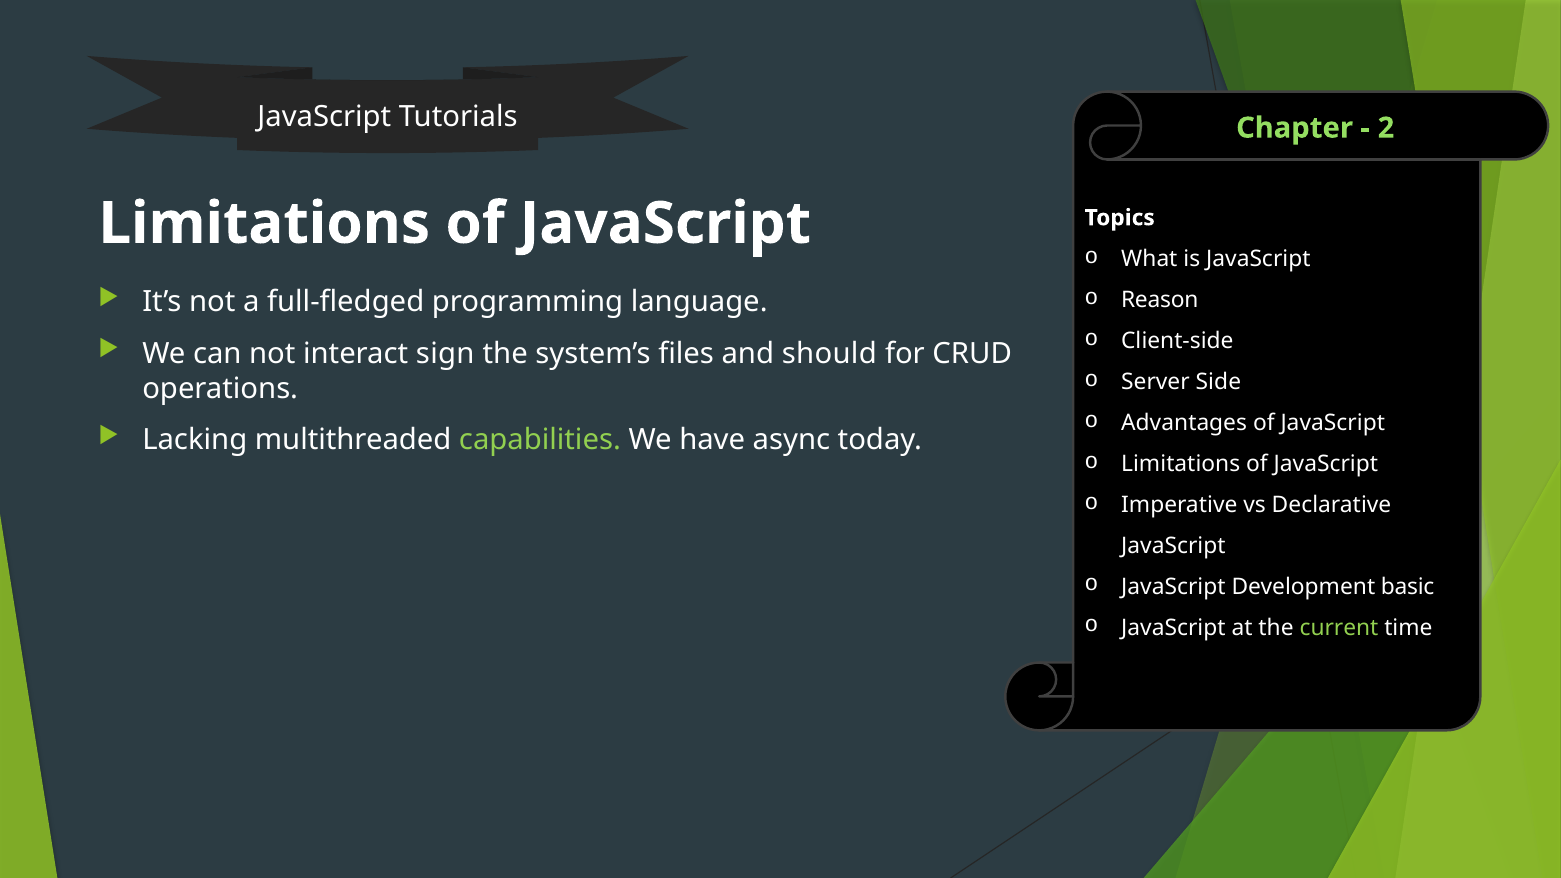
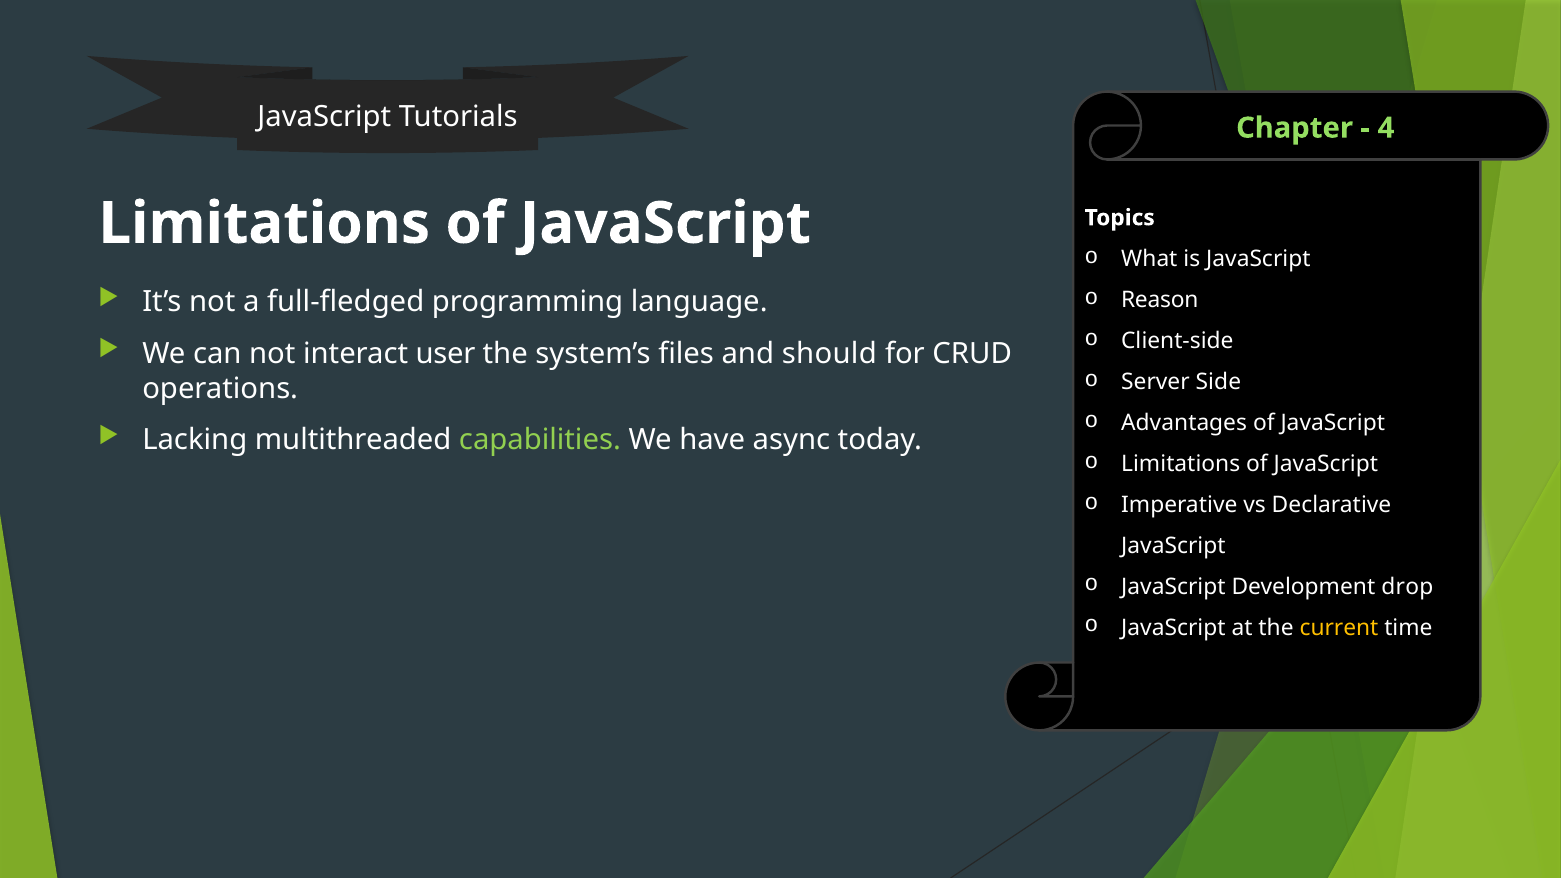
2: 2 -> 4
sign: sign -> user
basic: basic -> drop
current colour: light green -> yellow
